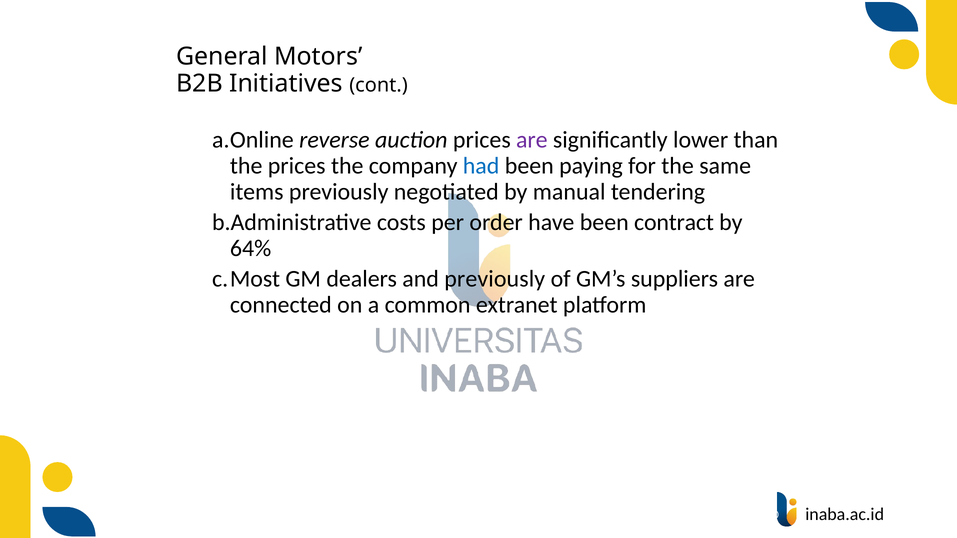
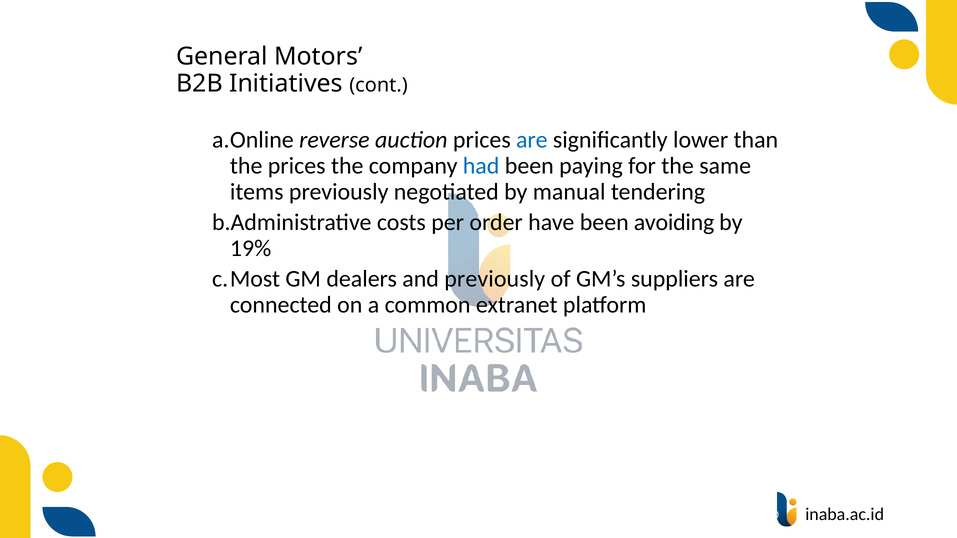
are at (532, 140) colour: purple -> blue
contract: contract -> avoiding
64%: 64% -> 19%
